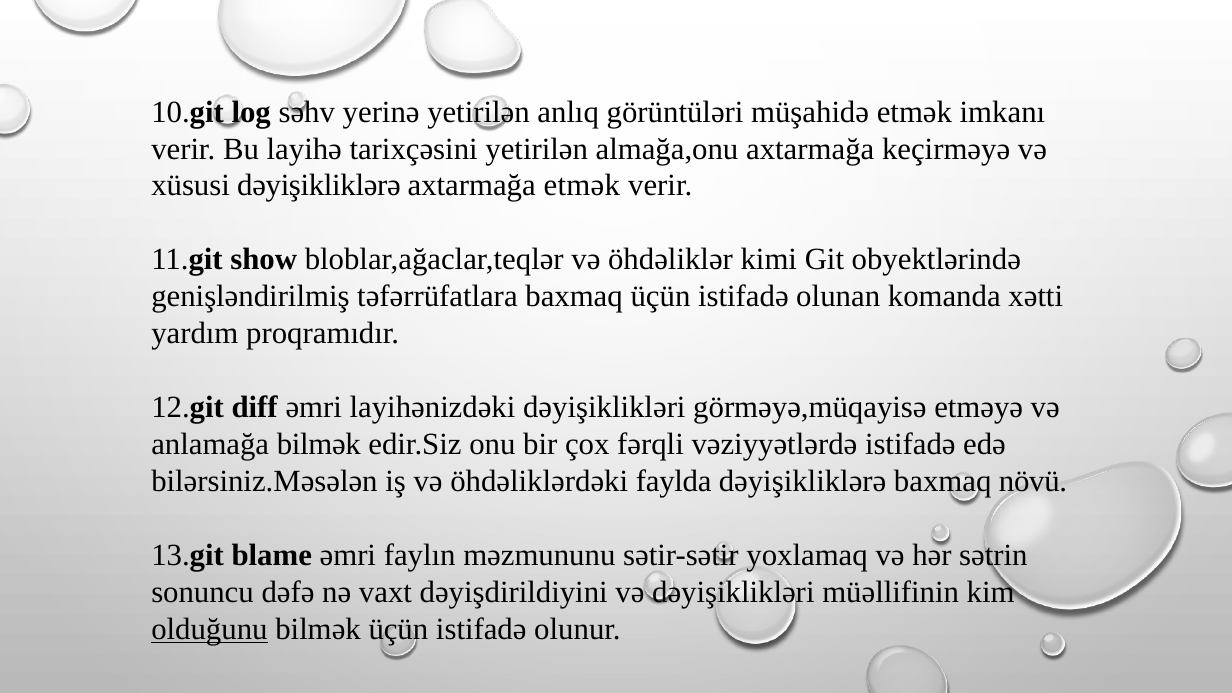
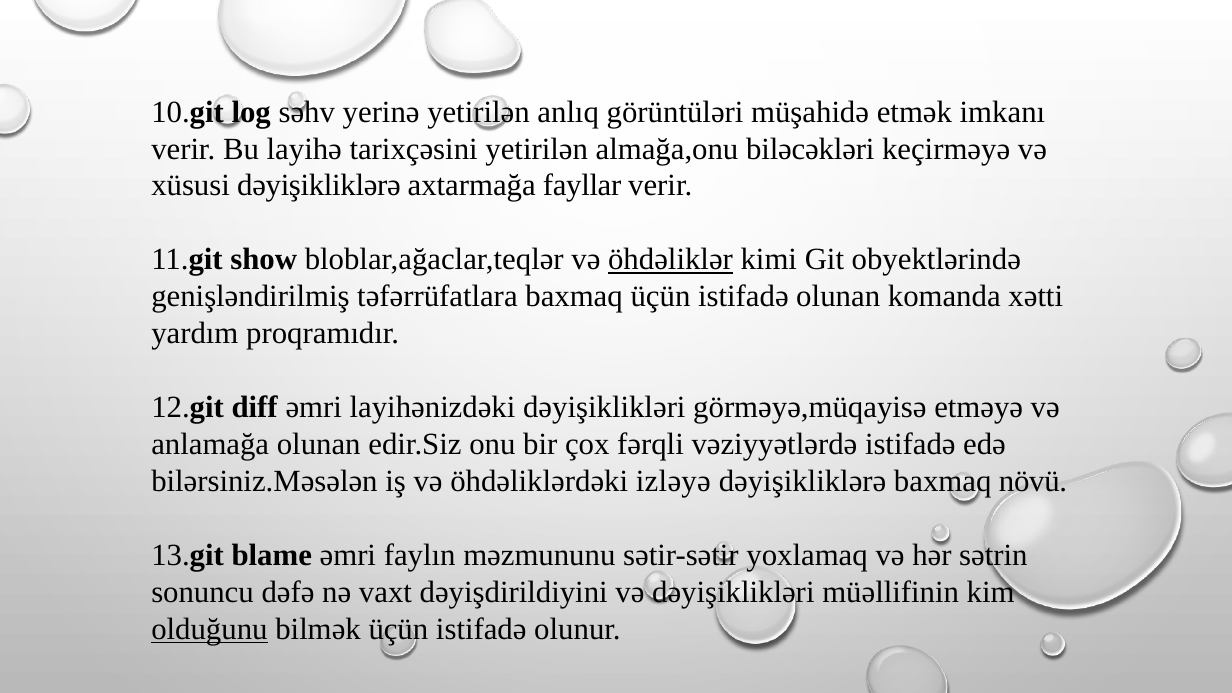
almağa,onu axtarmağa: axtarmağa -> biləcəkləri
axtarmağa etmək: etmək -> fayllar
öhdəliklər underline: none -> present
anlamağa bilmək: bilmək -> olunan
faylda: faylda -> izləyə
